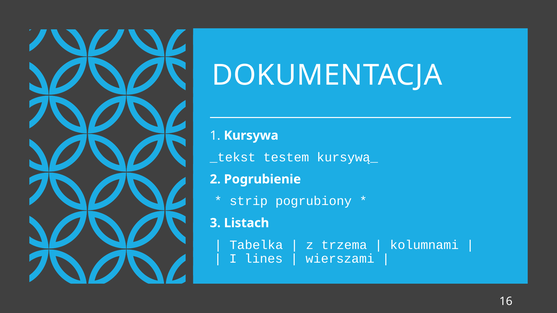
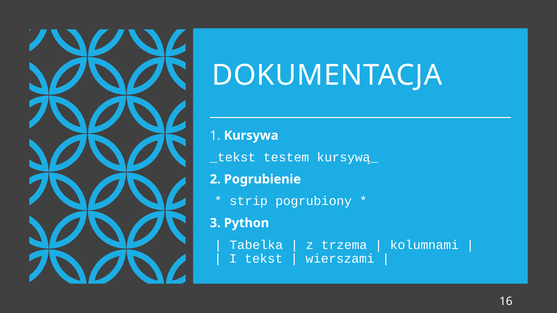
Listach: Listach -> Python
lines: lines -> tekst
